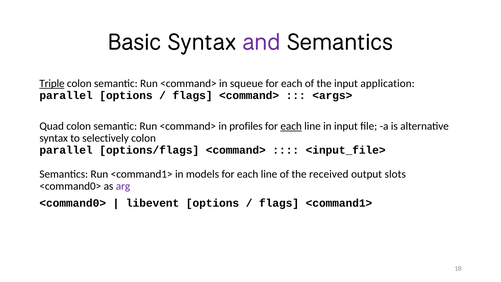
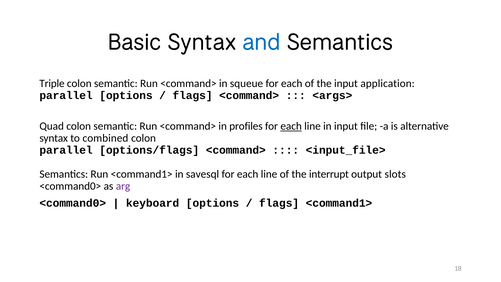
and colour: purple -> blue
Triple underline: present -> none
selectively: selectively -> combined
models: models -> savesql
received: received -> interrupt
libevent: libevent -> keyboard
